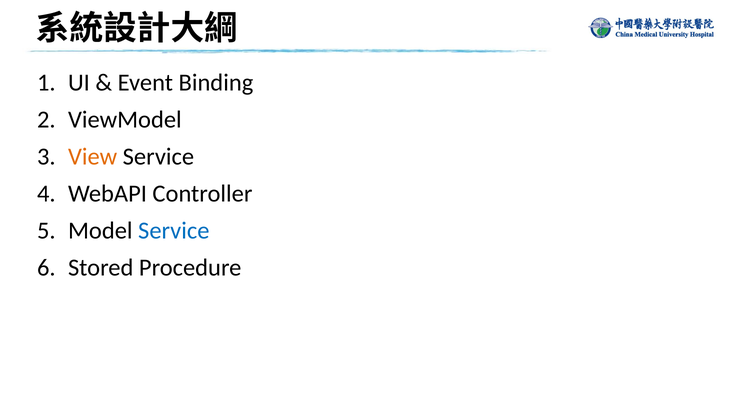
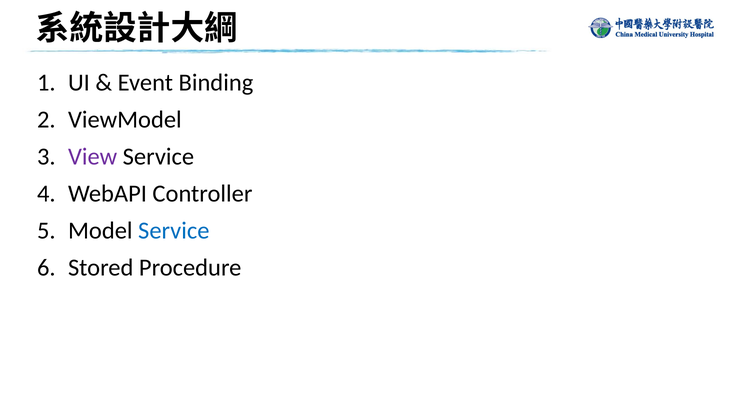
View colour: orange -> purple
